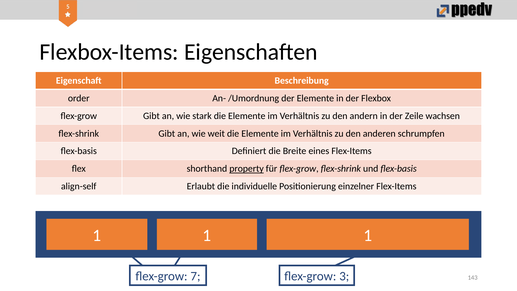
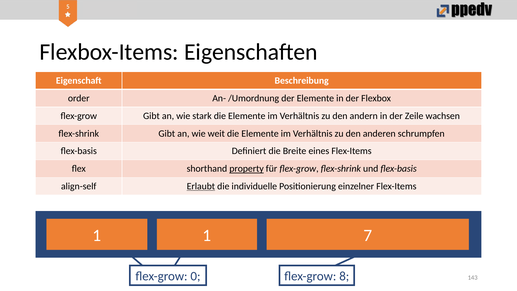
Erlaubt underline: none -> present
1 1 1: 1 -> 7
7: 7 -> 0
3: 3 -> 8
